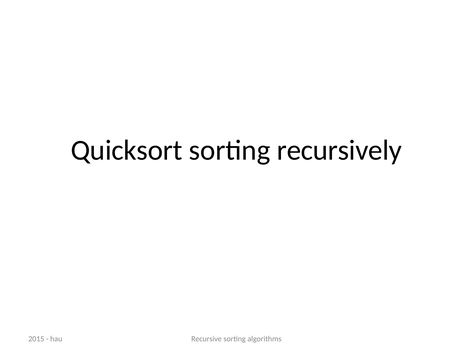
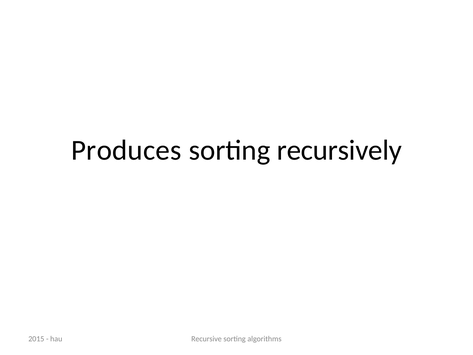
Quicksort: Quicksort -> Produces
